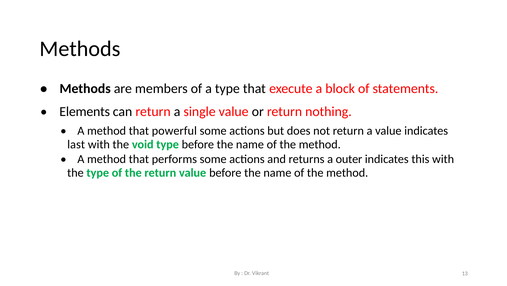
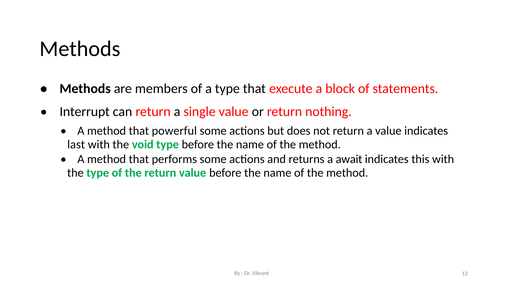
Elements: Elements -> Interrupt
outer: outer -> await
